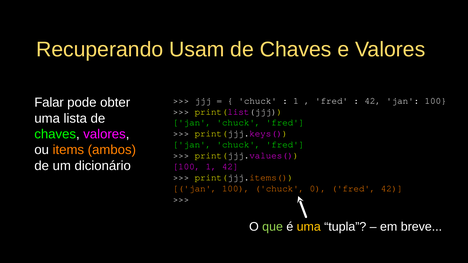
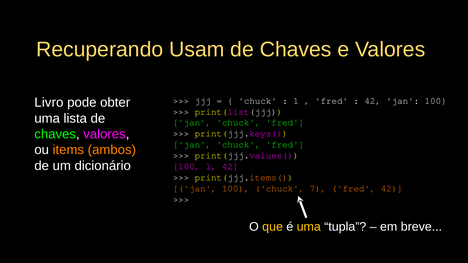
Falar: Falar -> Livro
0: 0 -> 7
que colour: light green -> yellow
